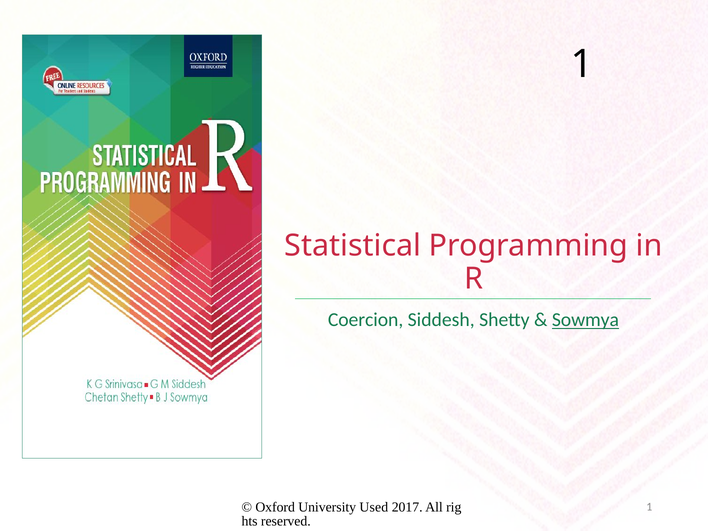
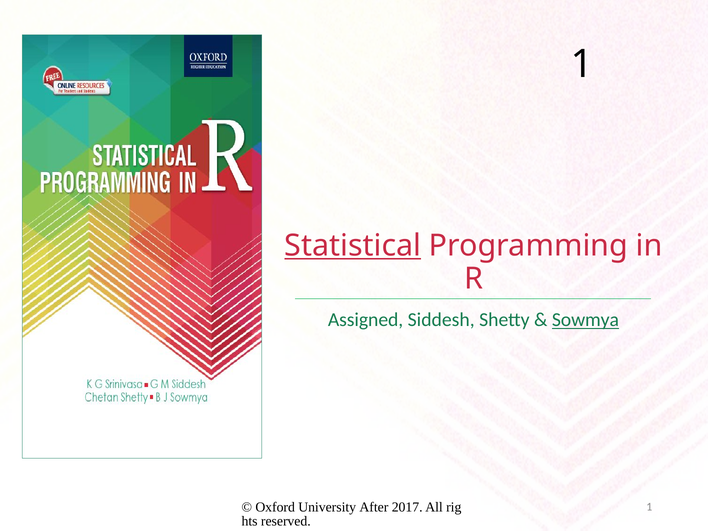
Statistical underline: none -> present
Coercion: Coercion -> Assigned
Used: Used -> After
